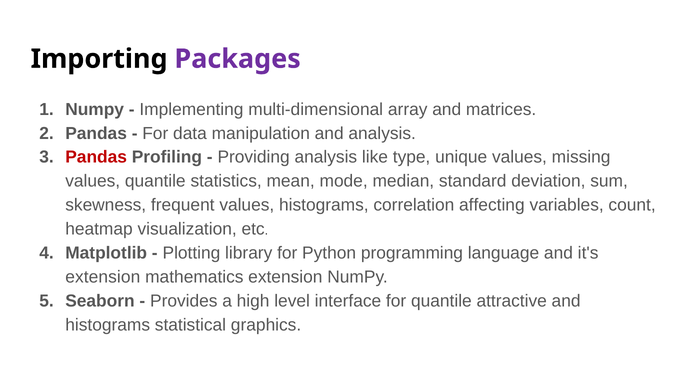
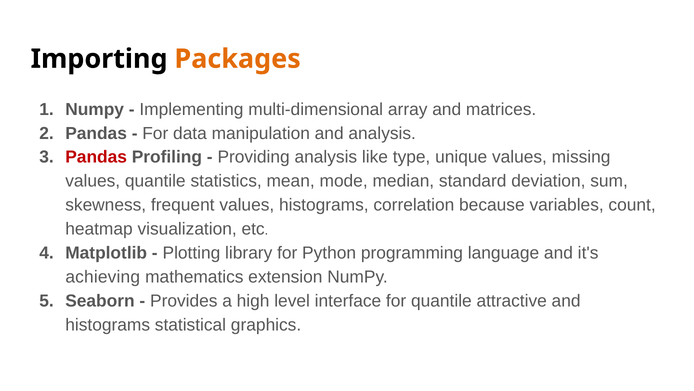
Packages colour: purple -> orange
affecting: affecting -> because
extension at (103, 277): extension -> achieving
